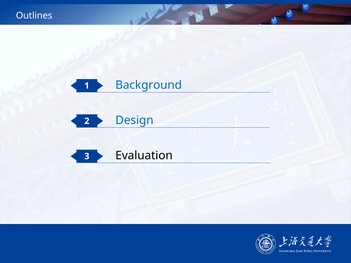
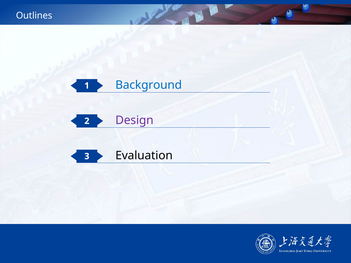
Design colour: blue -> purple
